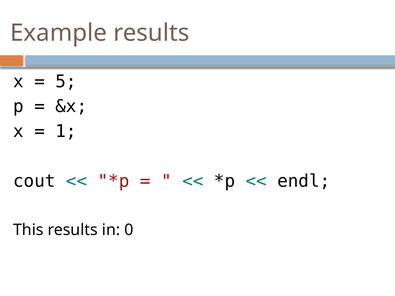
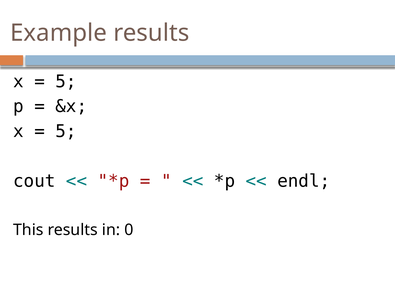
1 at (66, 131): 1 -> 5
